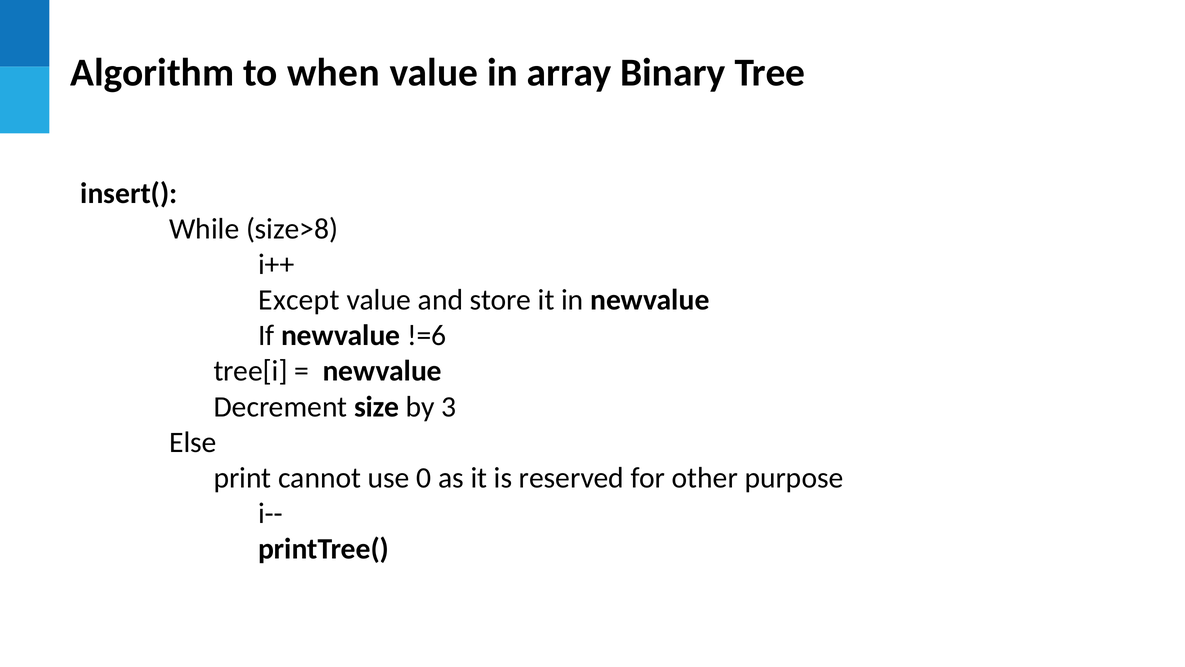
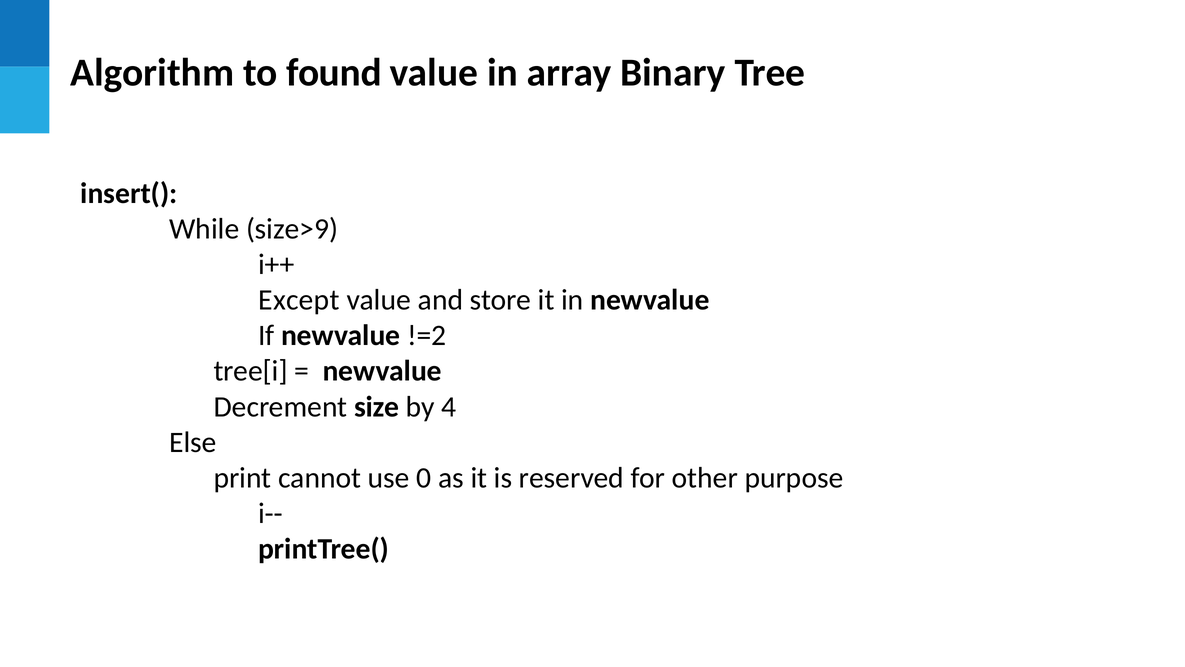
when: when -> found
size>8: size>8 -> size>9
!=6: !=6 -> !=2
3: 3 -> 4
